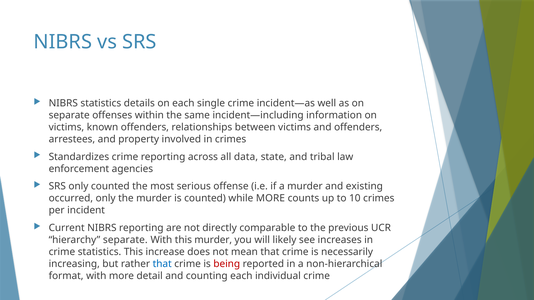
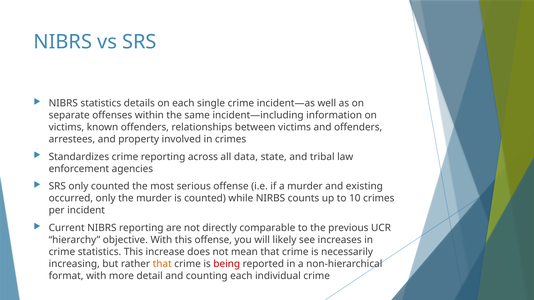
while MORE: MORE -> NIRBS
hierarchy separate: separate -> objective
this murder: murder -> offense
that at (162, 264) colour: blue -> orange
